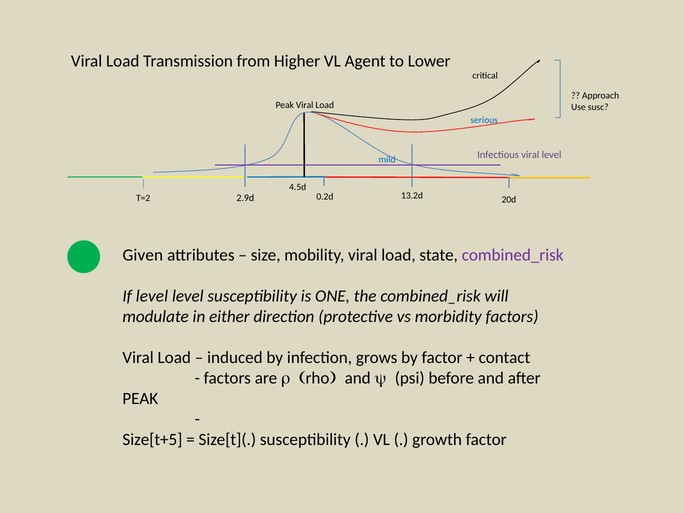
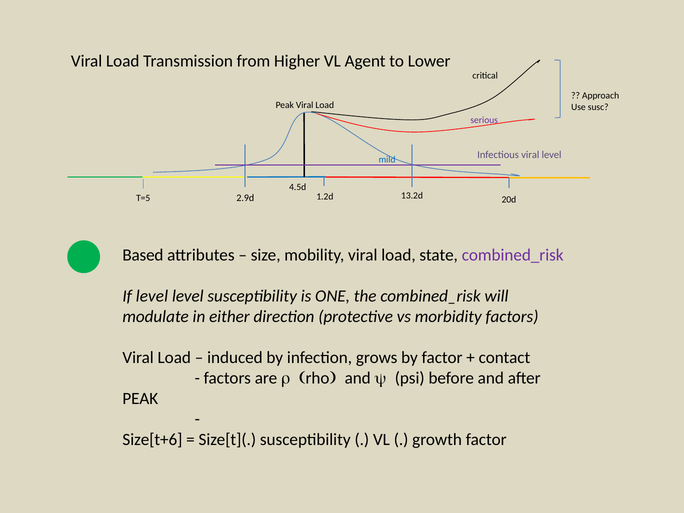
serious colour: blue -> purple
T=2: T=2 -> T=5
0.2d: 0.2d -> 1.2d
Given: Given -> Based
Size[t+5: Size[t+5 -> Size[t+6
